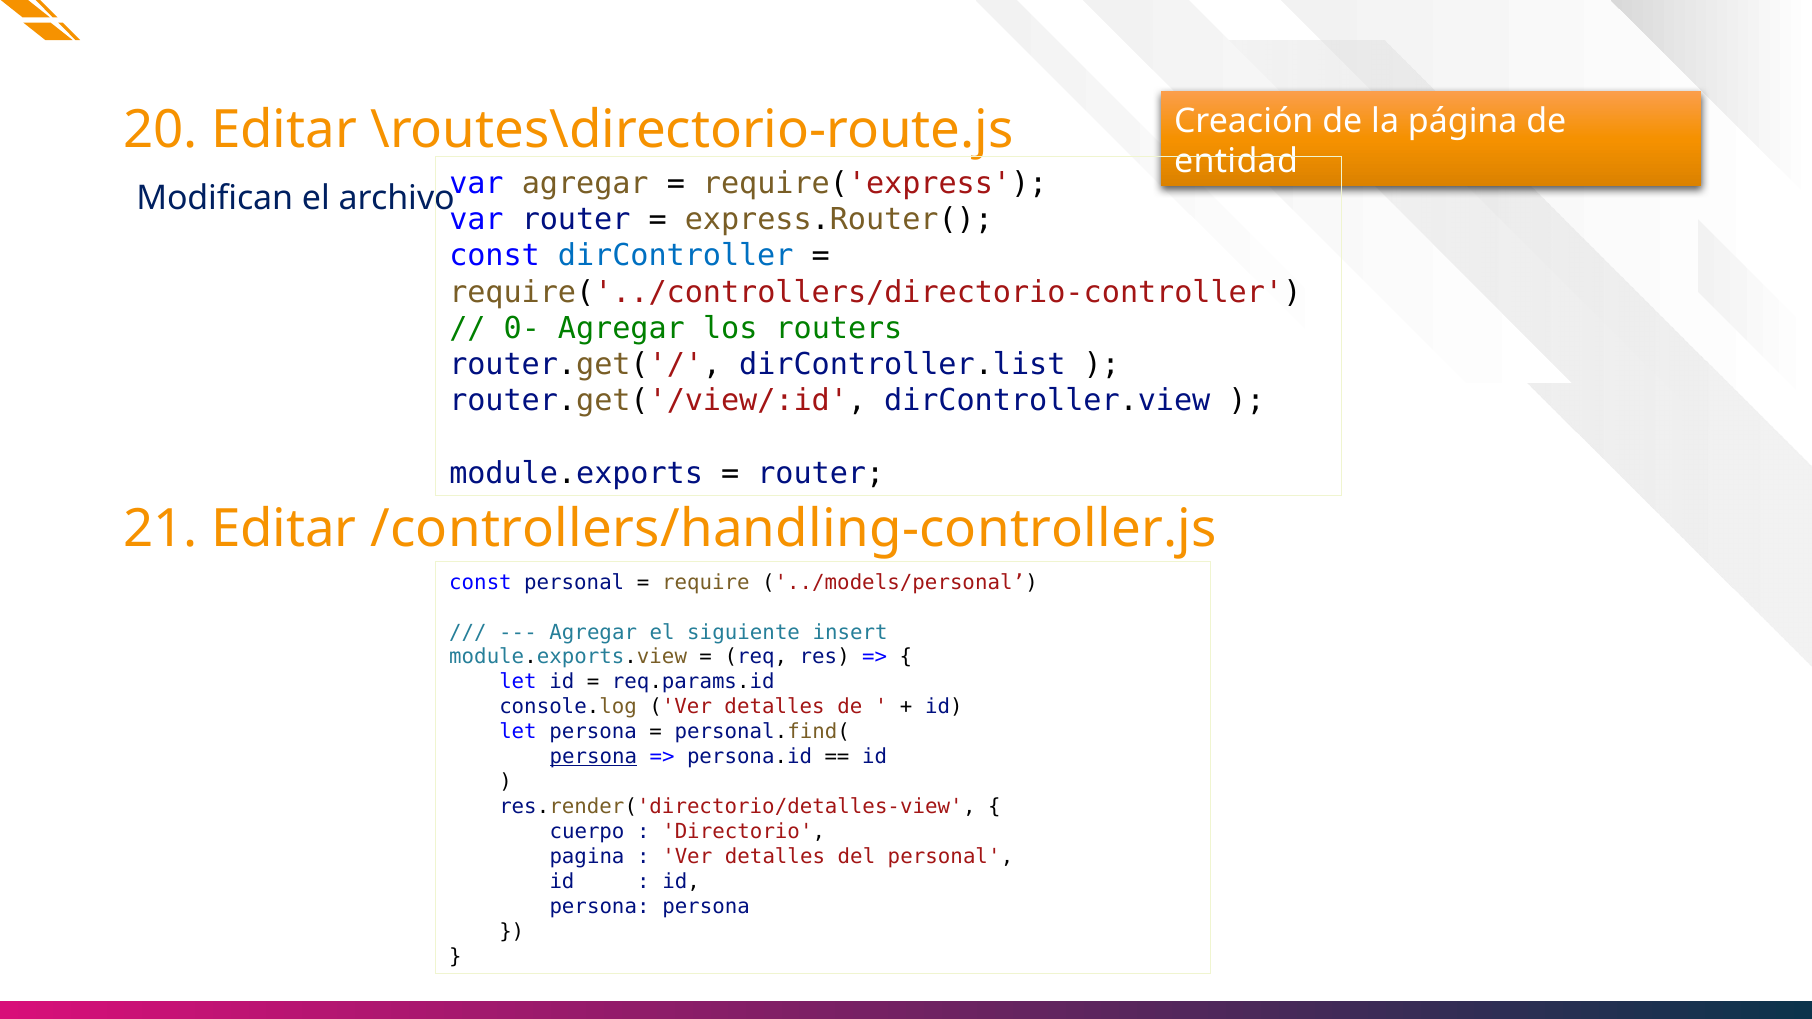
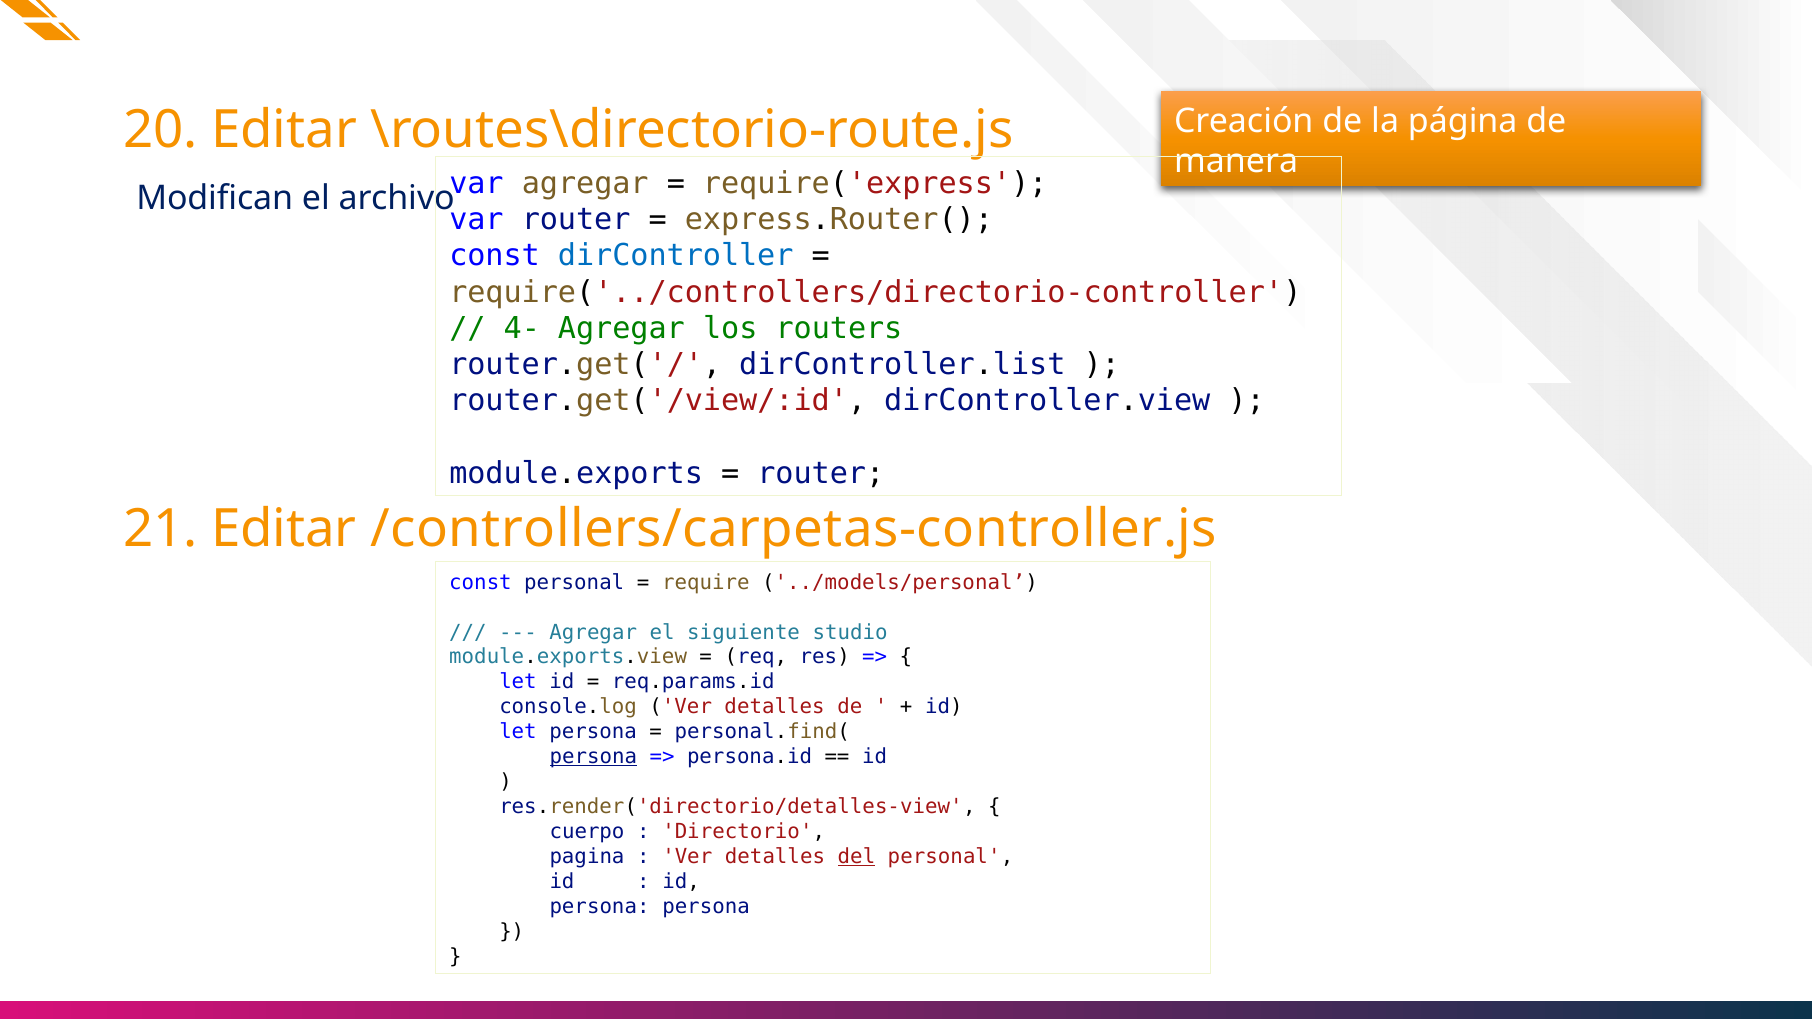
entidad: entidad -> manera
0-: 0- -> 4-
/controllers/handling-controller.js: /controllers/handling-controller.js -> /controllers/carpetas-controller.js
insert: insert -> studio
del underline: none -> present
